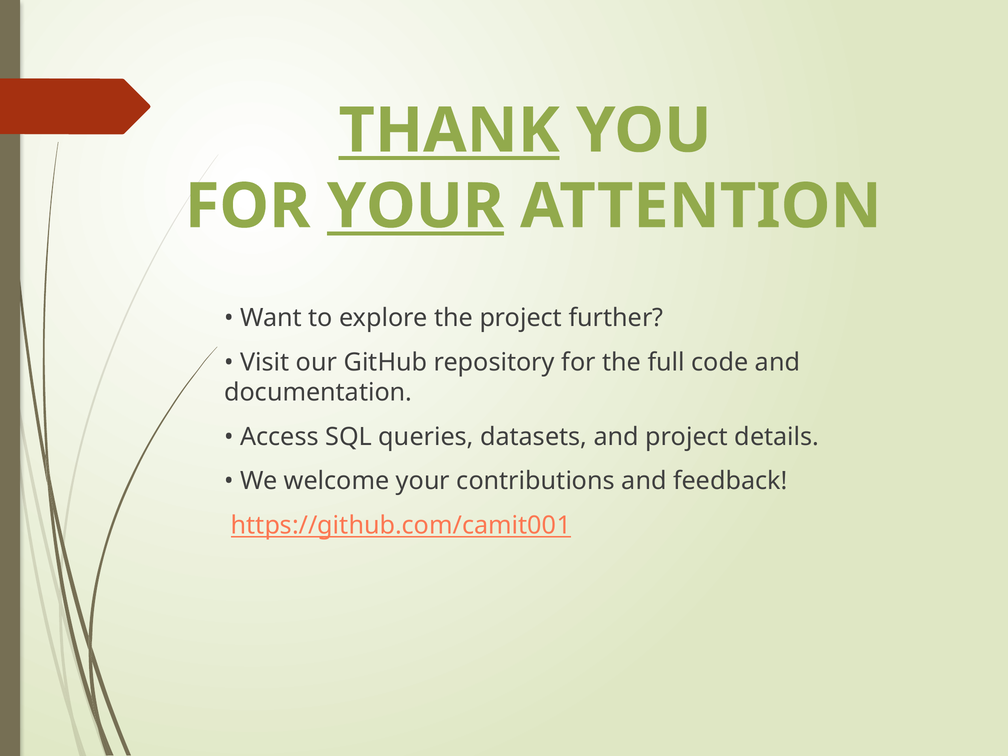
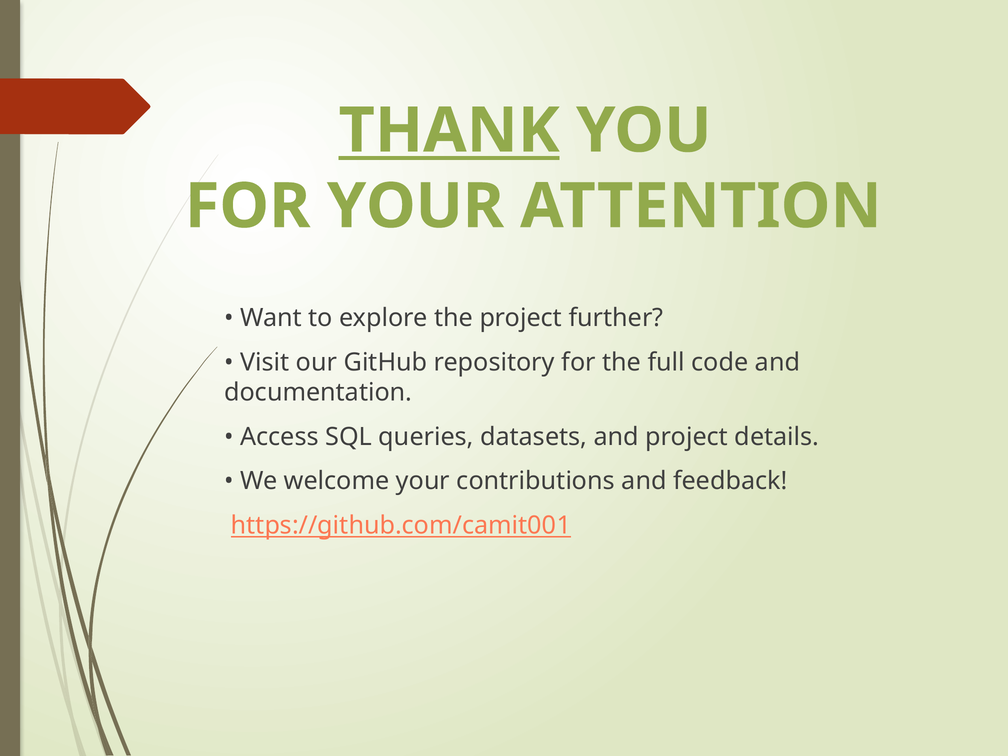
YOUR at (415, 206) underline: present -> none
